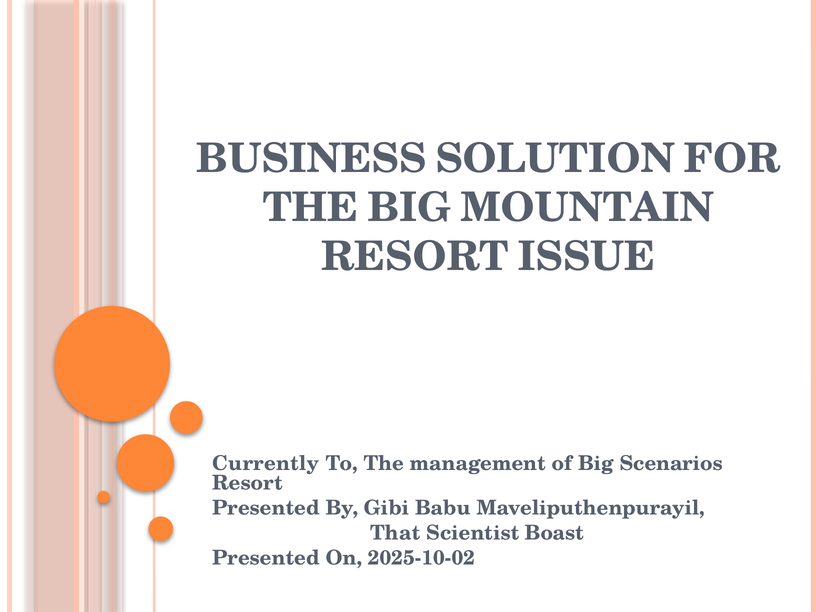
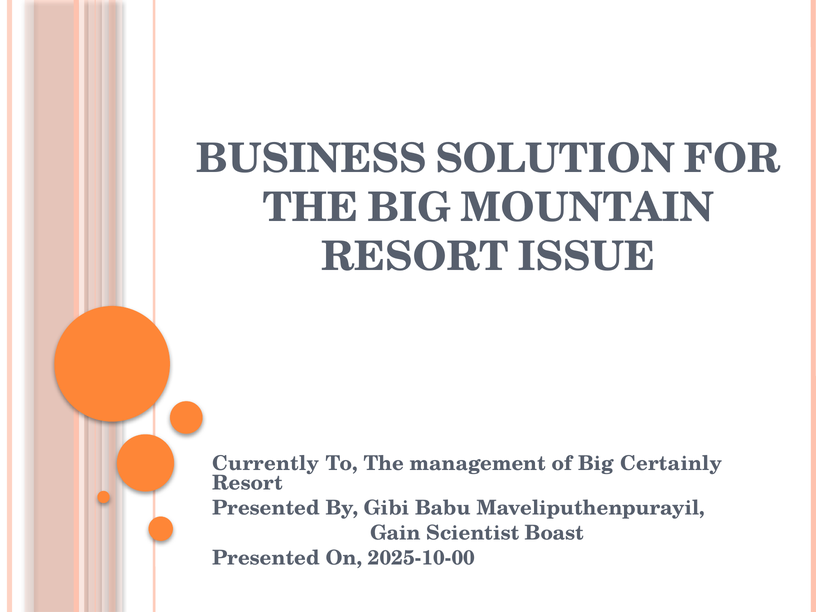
Scenarios: Scenarios -> Certainly
That: That -> Gain
2025-10-02: 2025-10-02 -> 2025-10-00
